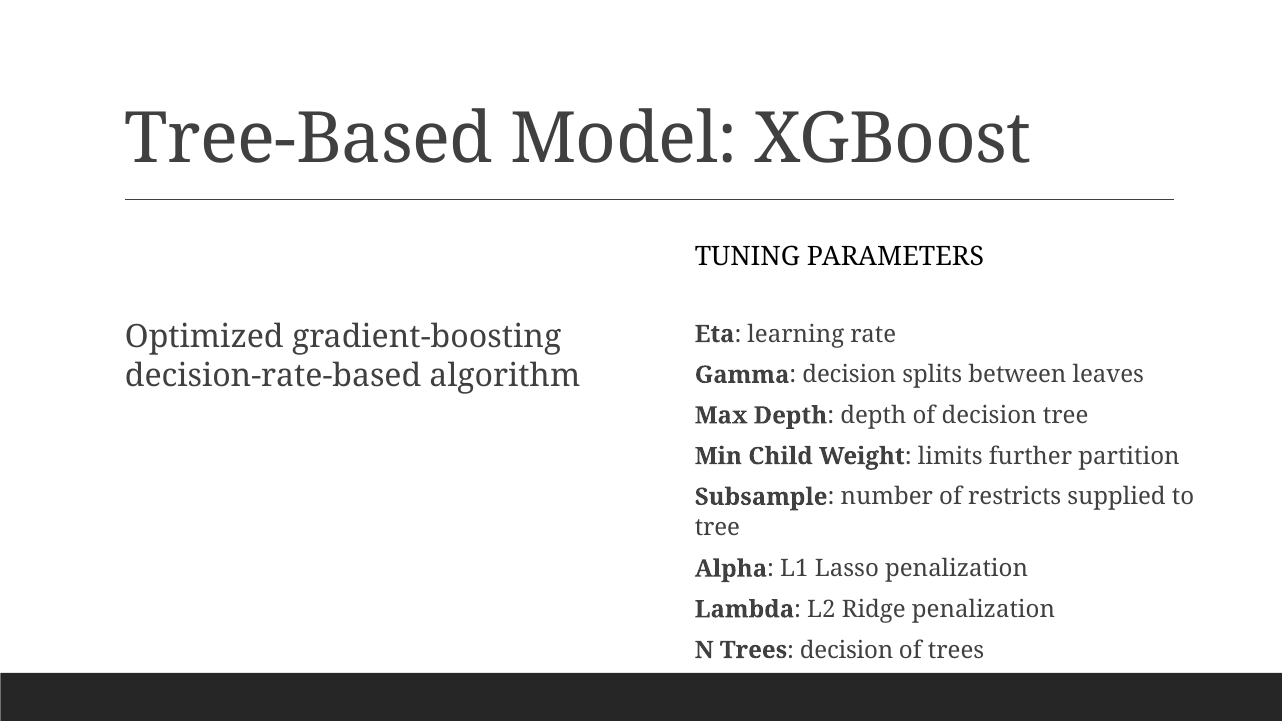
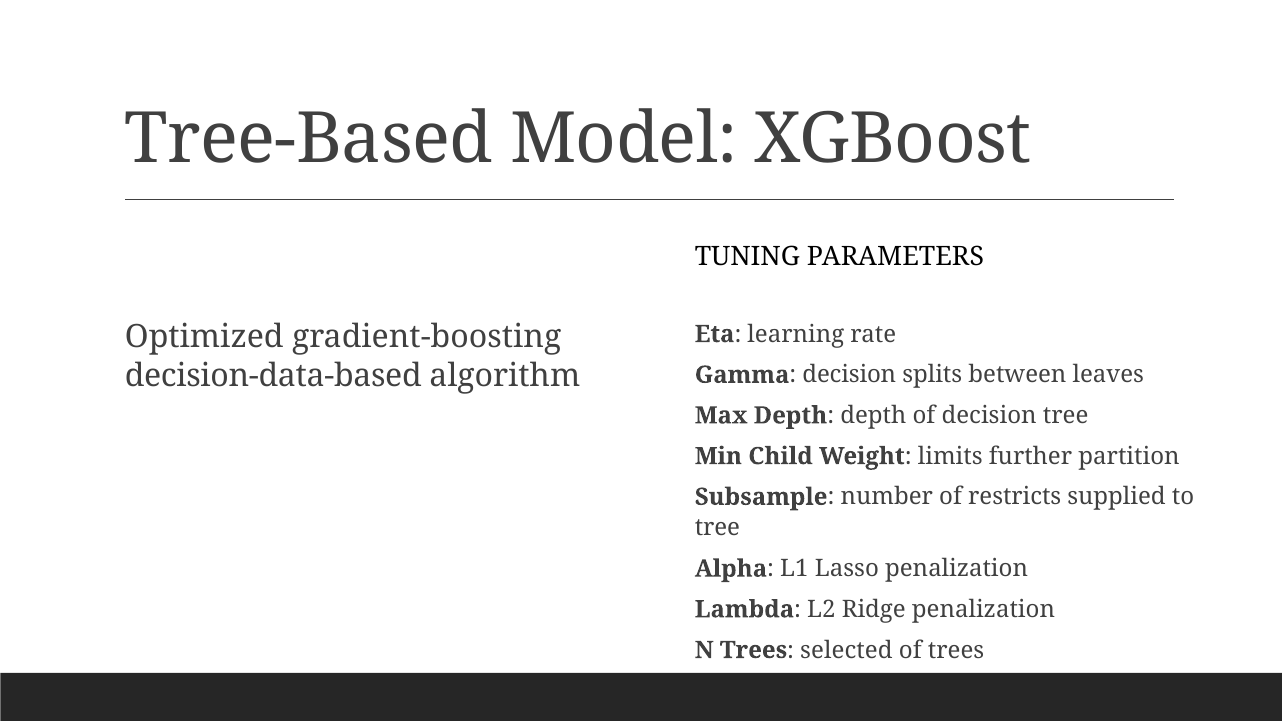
decision-rate-based: decision-rate-based -> decision-data-based
Trees decision: decision -> selected
